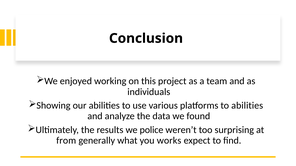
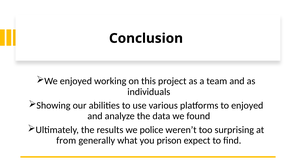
to abilities: abilities -> enjoyed
works: works -> prison
